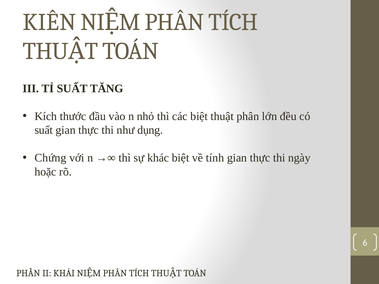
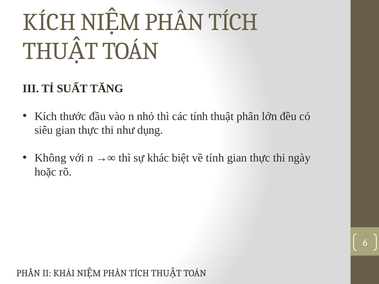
KIẾN at (49, 22): KIẾN -> KÍCH
các biệt: biệt -> tính
suất at (44, 130): suất -> siêu
Chứng: Chứng -> Không
